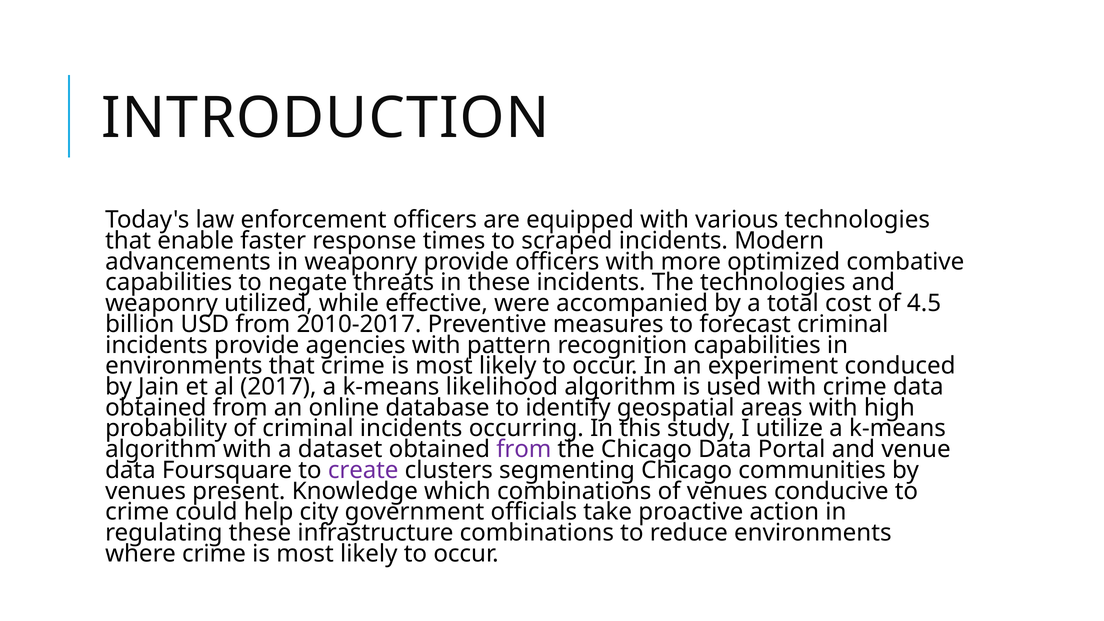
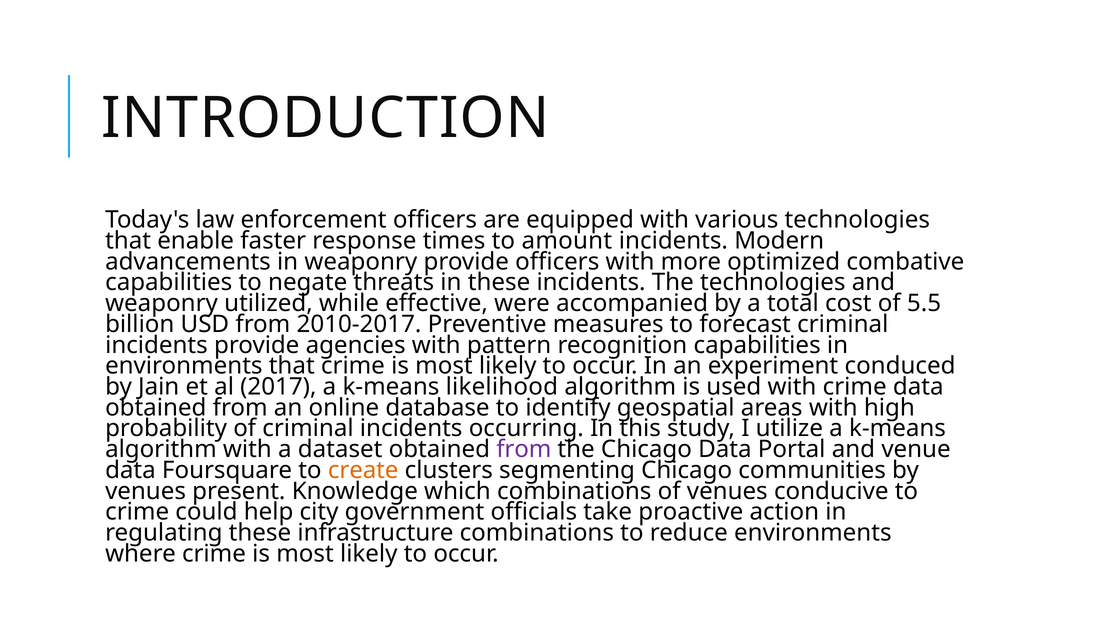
scraped: scraped -> amount
4.5: 4.5 -> 5.5
create colour: purple -> orange
